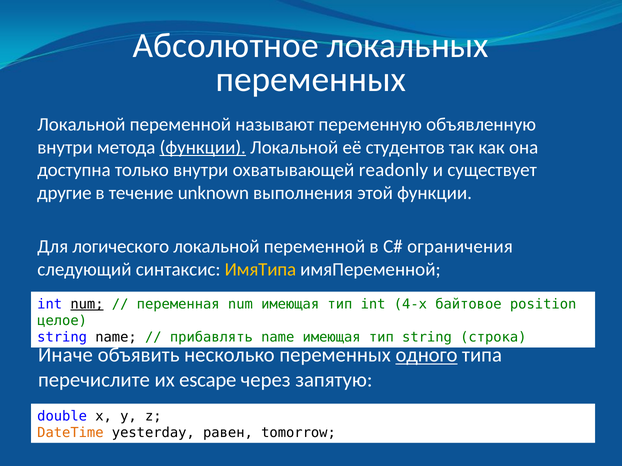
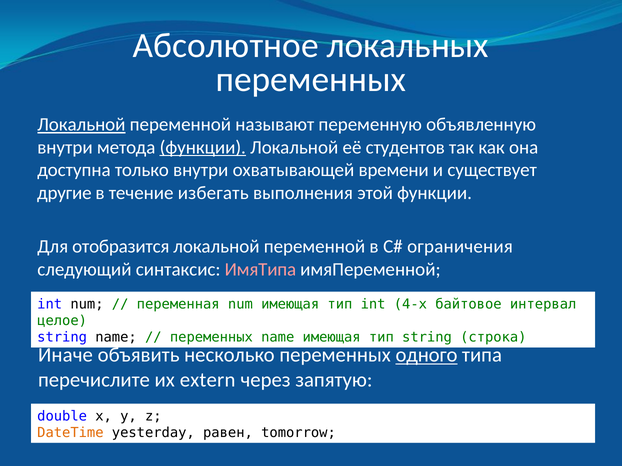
Локальной at (81, 125) underline: none -> present
readonly: readonly -> времени
unknown: unknown -> избегать
логического: логического -> отобразится
ИмяТипа colour: yellow -> pink
num at (87, 304) underline: present -> none
position: position -> интервал
прибавлять at (211, 337): прибавлять -> переменных
escape: escape -> extern
